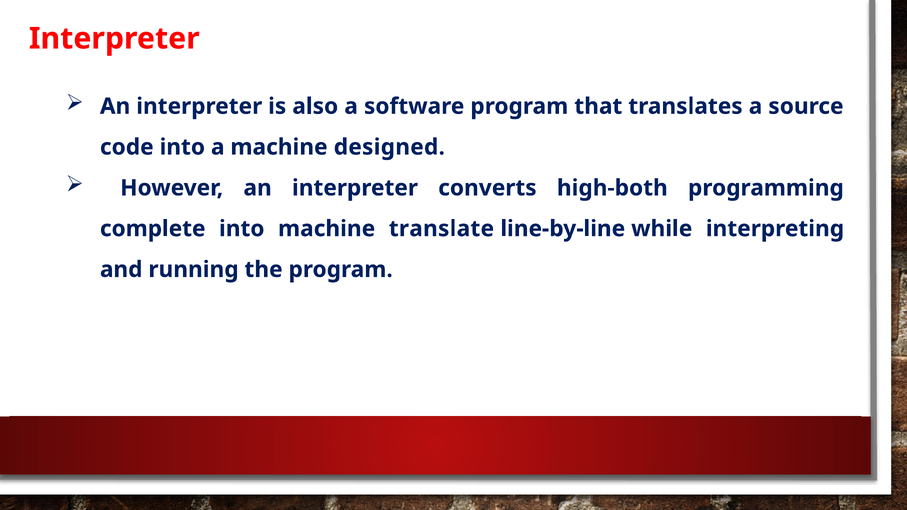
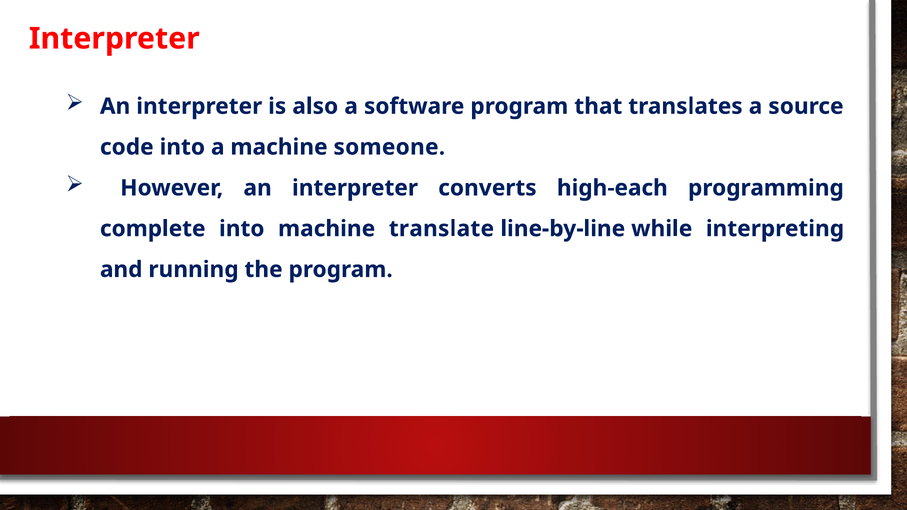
designed: designed -> someone
high-both: high-both -> high-each
